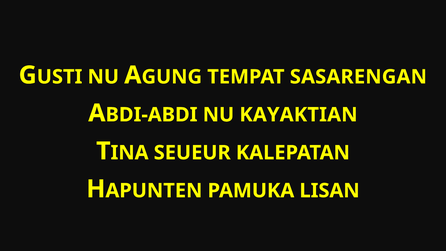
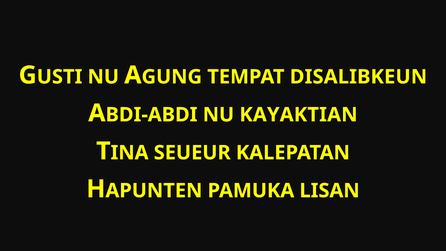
SASARENGAN: SASARENGAN -> DISALIBKEUN
